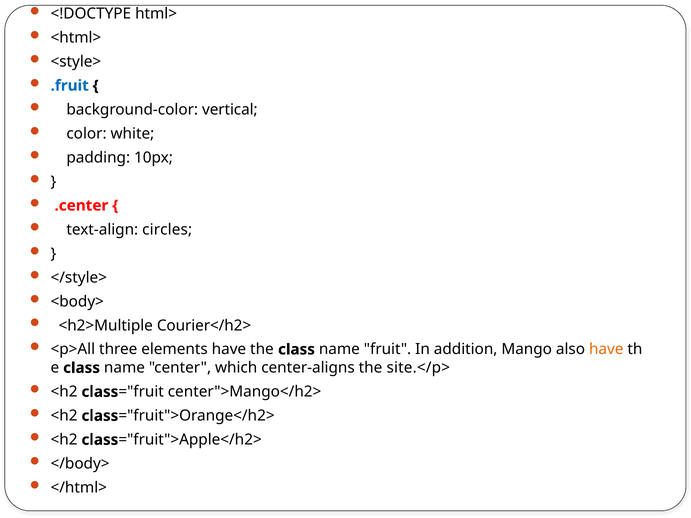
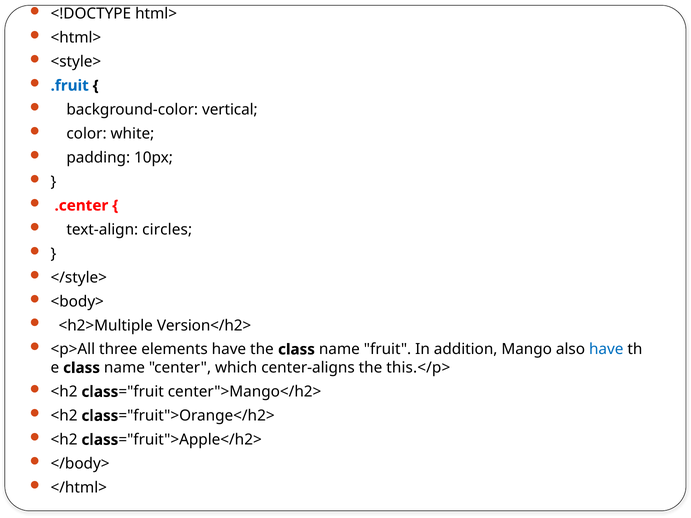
Courier</h2>: Courier</h2> -> Version</h2>
have at (606, 350) colour: orange -> blue
site.</p>: site.</p> -> this.</p>
